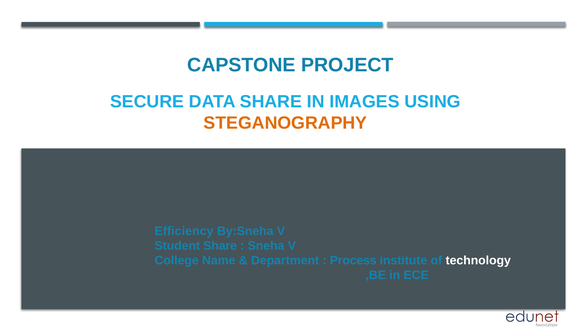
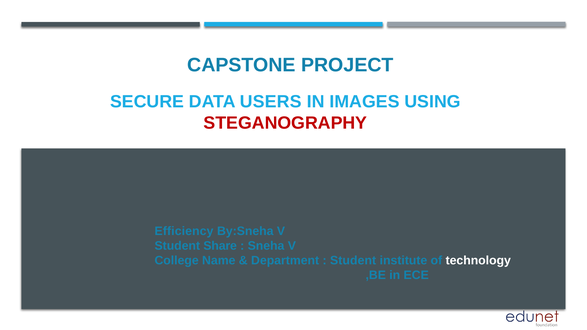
DATA SHARE: SHARE -> USERS
STEGANOGRAPHY colour: orange -> red
Process at (353, 261): Process -> Student
